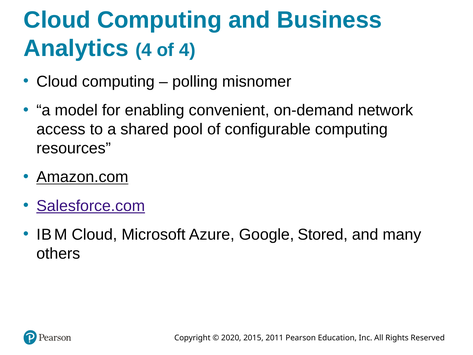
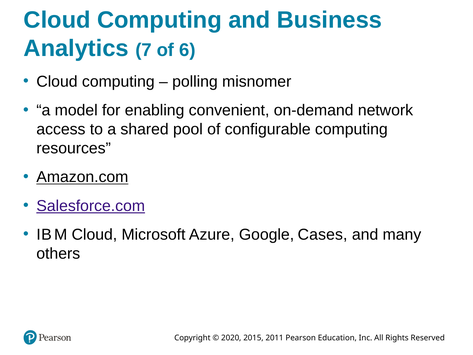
Analytics 4: 4 -> 7
of 4: 4 -> 6
Stored: Stored -> Cases
